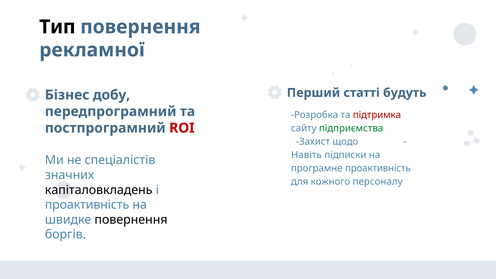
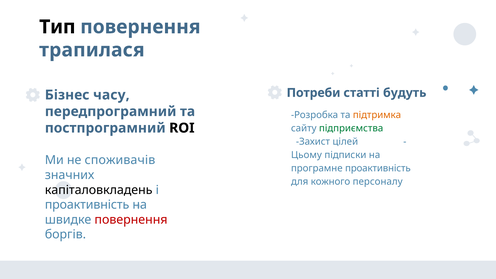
рекламної: рекламної -> трапилася
Перший: Перший -> Потреби
добу: добу -> часу
підтримка colour: red -> orange
ROI colour: red -> black
щодо: щодо -> цілей
Навіть: Навіть -> Цьому
спеціалістів: спеціалістів -> споживачів
повернення at (131, 220) colour: black -> red
